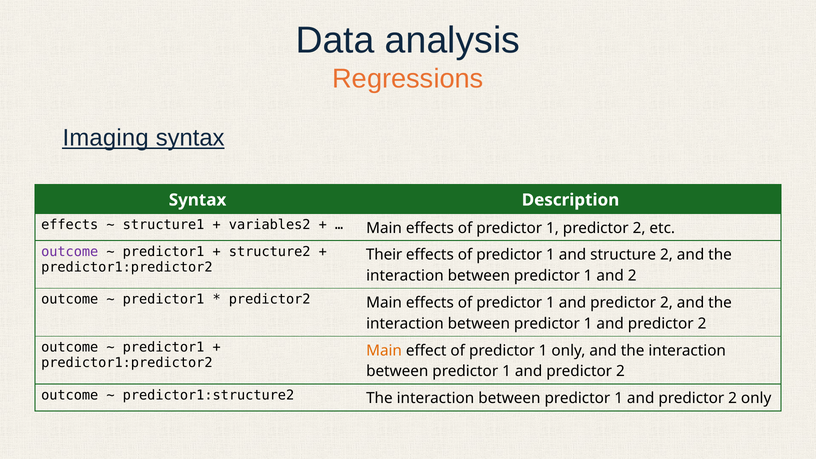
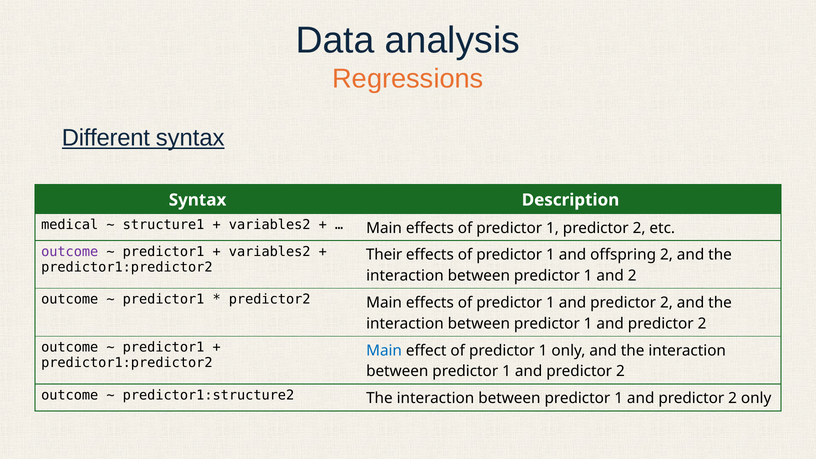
Imaging: Imaging -> Different
effects at (70, 225): effects -> medical
structure2 at (270, 252): structure2 -> variables2
structure: structure -> offspring
Main at (384, 350) colour: orange -> blue
